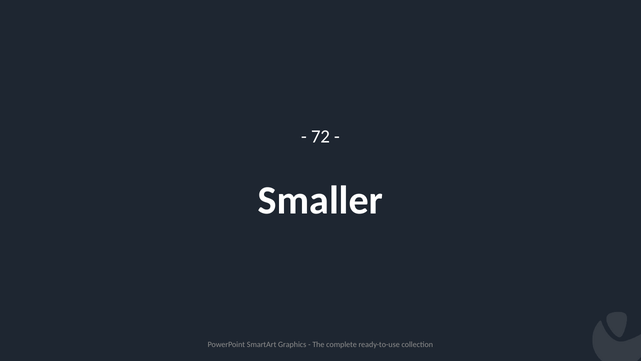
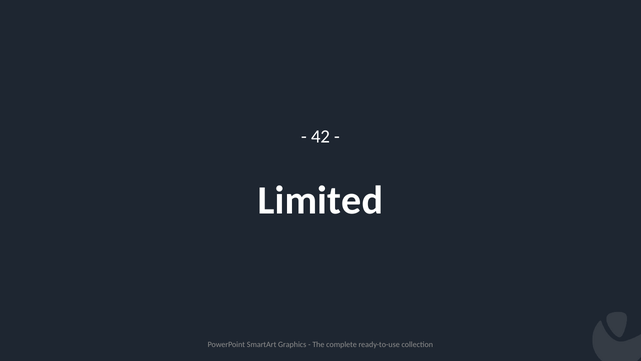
72: 72 -> 42
Smaller: Smaller -> Limited
